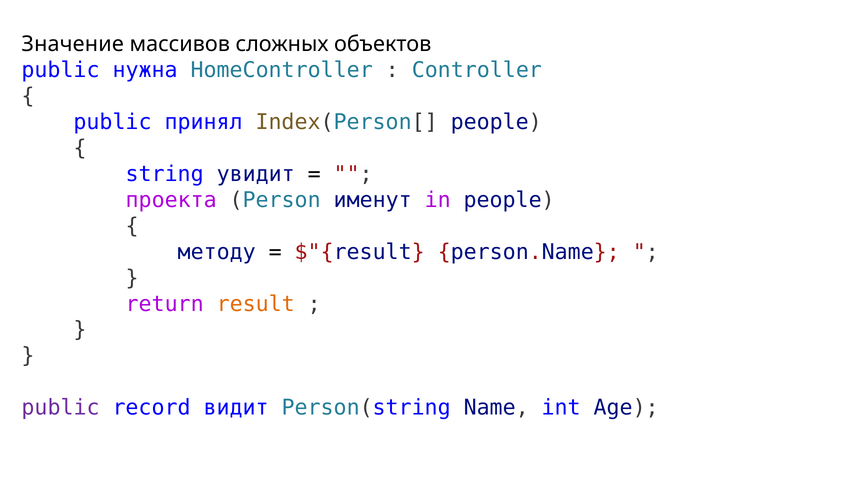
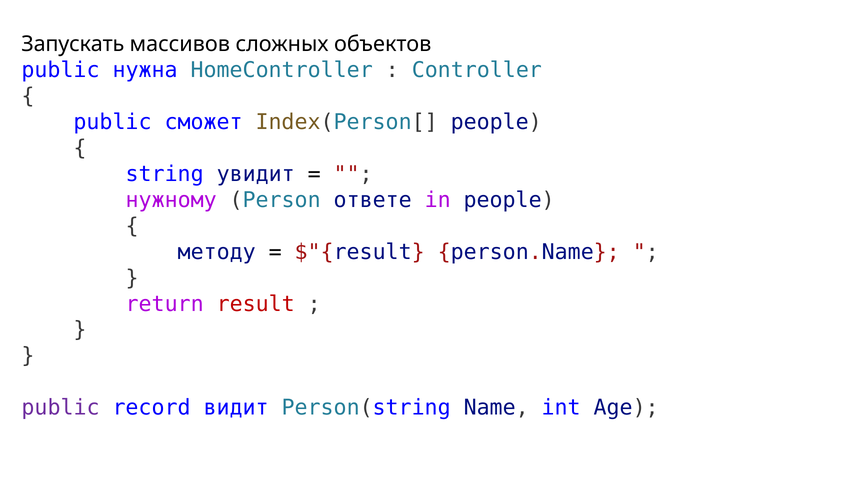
Значение: Значение -> Запускать
принял: принял -> сможет
проекта: проекта -> нужному
именут: именут -> ответе
result colour: orange -> red
